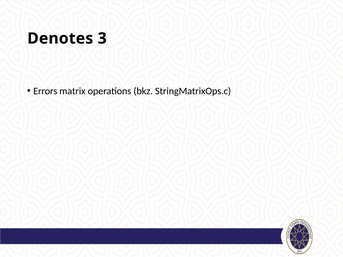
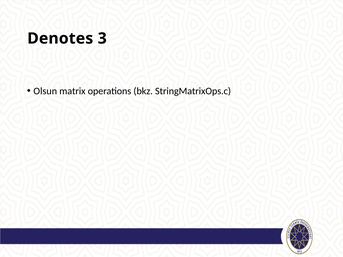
Errors: Errors -> Olsun
